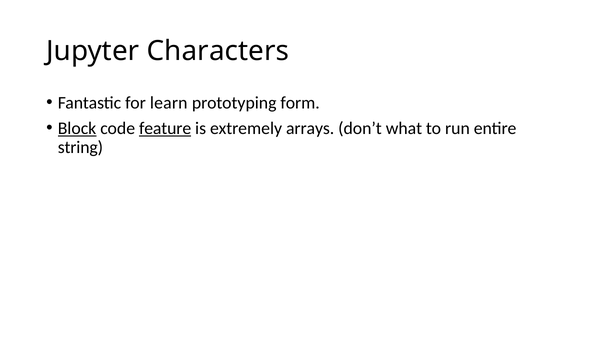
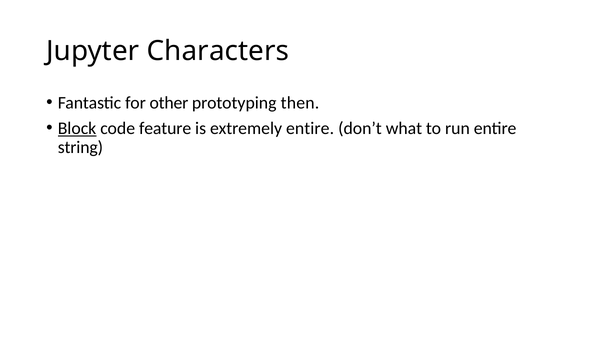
learn: learn -> other
form: form -> then
feature underline: present -> none
extremely arrays: arrays -> entire
